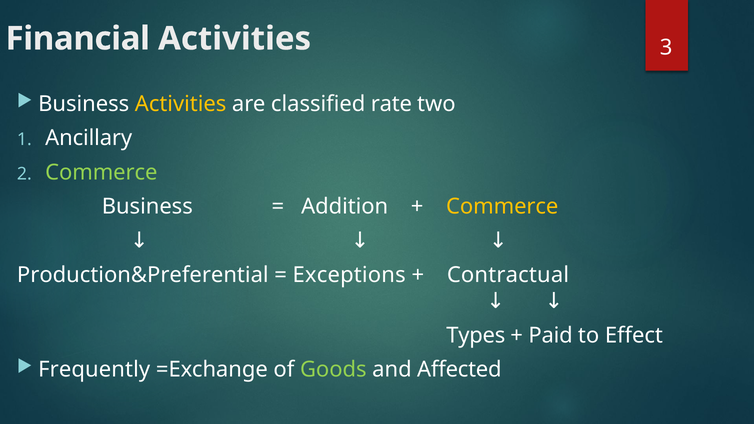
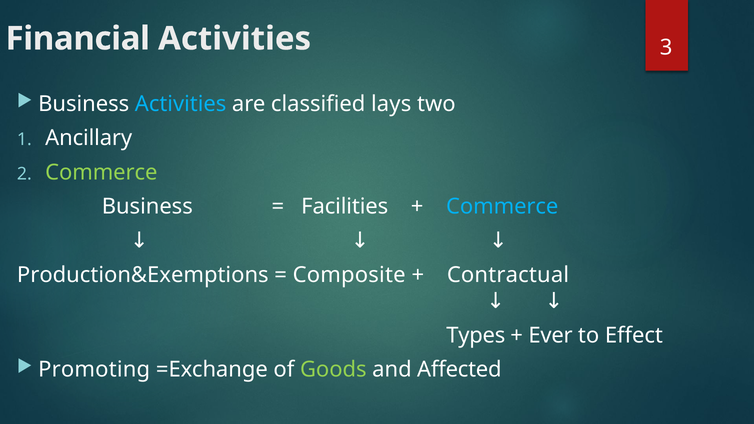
Activities at (181, 104) colour: yellow -> light blue
rate: rate -> lays
Addition: Addition -> Facilities
Commerce at (502, 207) colour: yellow -> light blue
Production&Preferential: Production&Preferential -> Production&Exemptions
Exceptions: Exceptions -> Composite
Paid: Paid -> Ever
Frequently: Frequently -> Promoting
